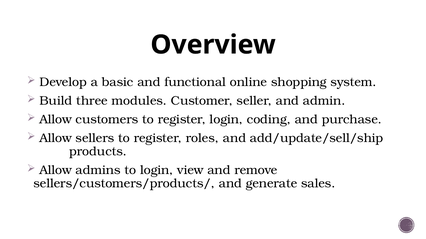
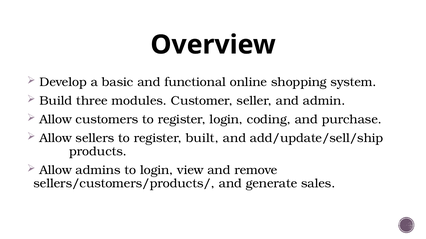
roles: roles -> built
